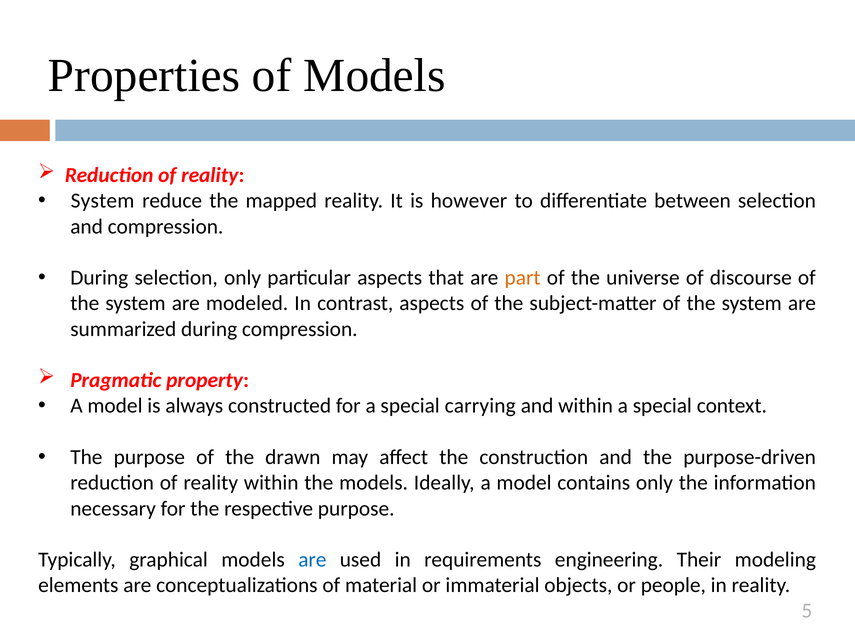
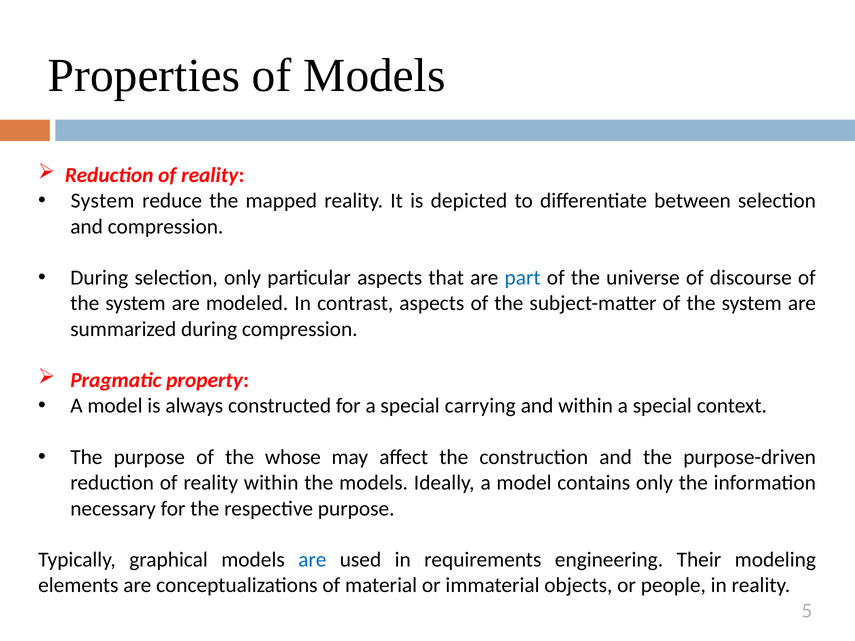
however: however -> depicted
part colour: orange -> blue
drawn: drawn -> whose
